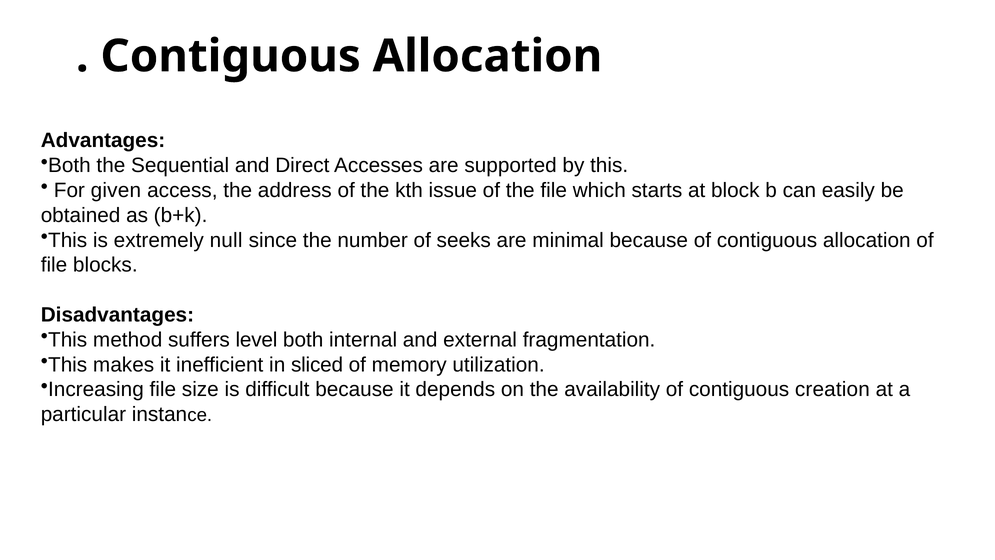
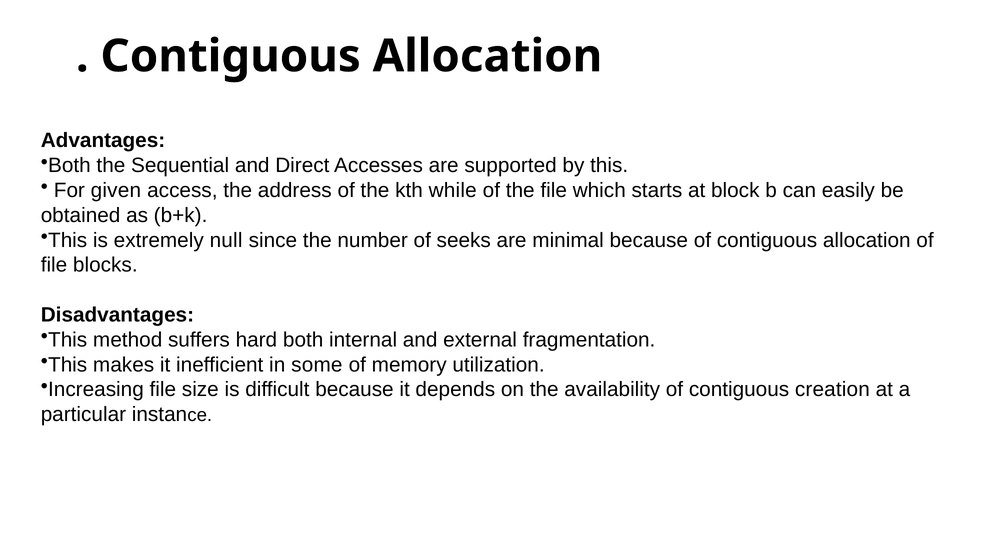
issue: issue -> while
level: level -> hard
sliced: sliced -> some
